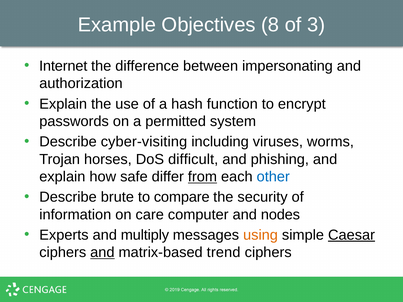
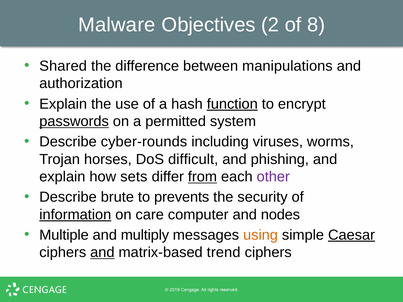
Example: Example -> Malware
8: 8 -> 2
3: 3 -> 8
Internet: Internet -> Shared
impersonating: impersonating -> manipulations
function underline: none -> present
passwords underline: none -> present
cyber-visiting: cyber-visiting -> cyber-rounds
safe: safe -> sets
other colour: blue -> purple
compare: compare -> prevents
information underline: none -> present
Experts: Experts -> Multiple
